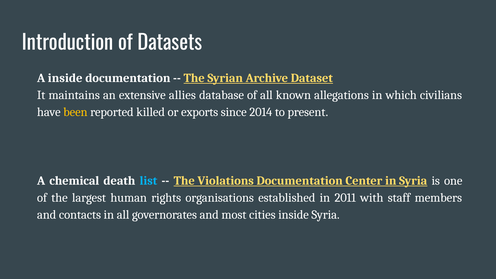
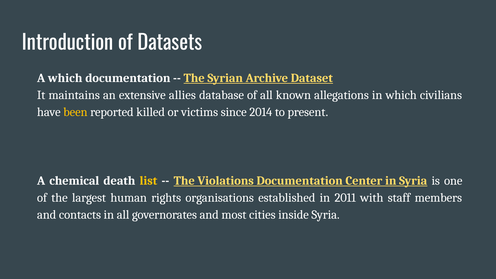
A inside: inside -> which
exports: exports -> victims
list colour: light blue -> yellow
